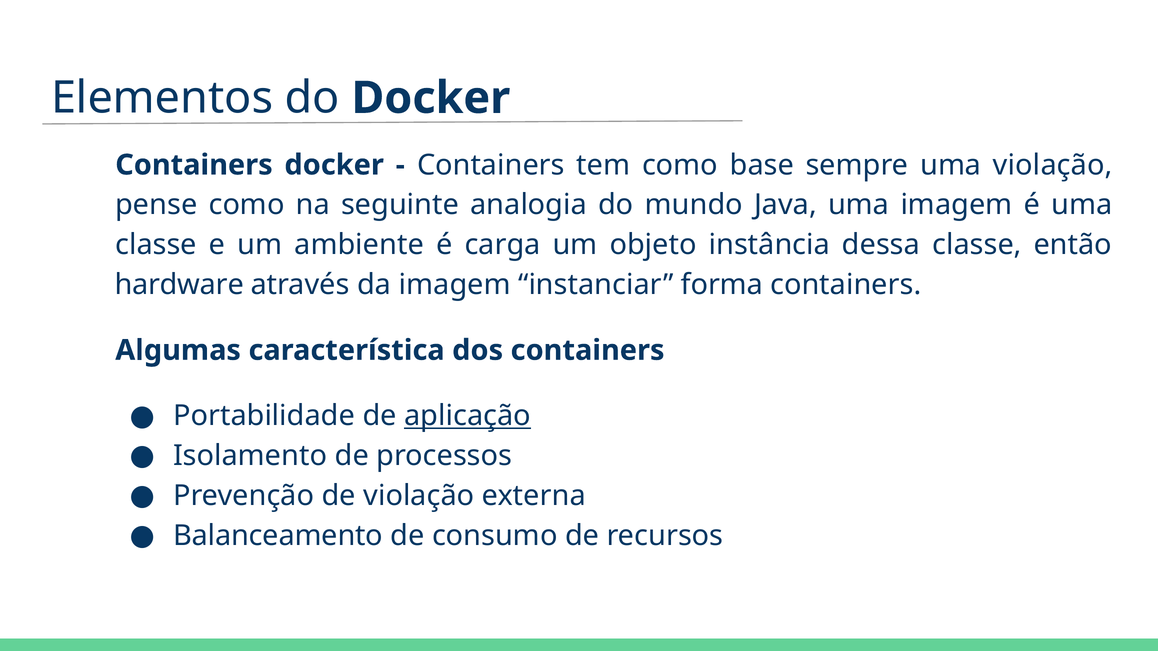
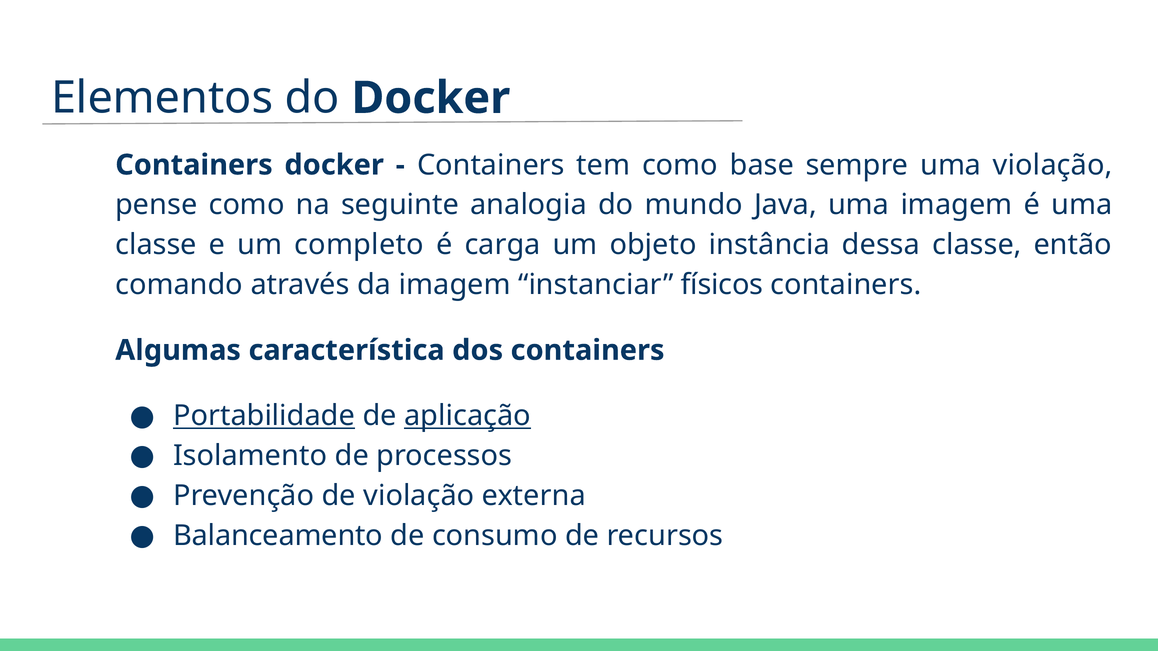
ambiente: ambiente -> completo
hardware: hardware -> comando
forma: forma -> físicos
Portabilidade underline: none -> present
